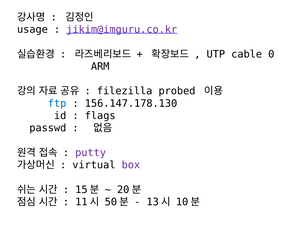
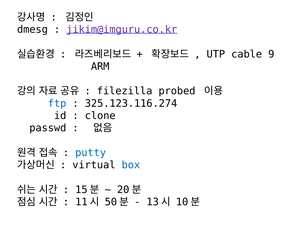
usage: usage -> dmesg
0: 0 -> 9
156.147.178.130: 156.147.178.130 -> 325.123.116.274
flags: flags -> clone
putty colour: purple -> blue
box colour: purple -> blue
